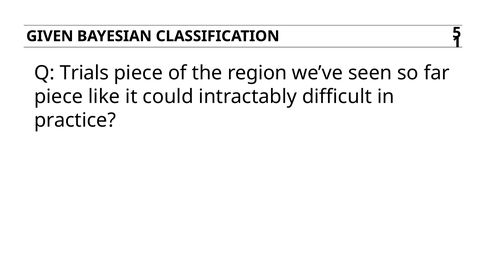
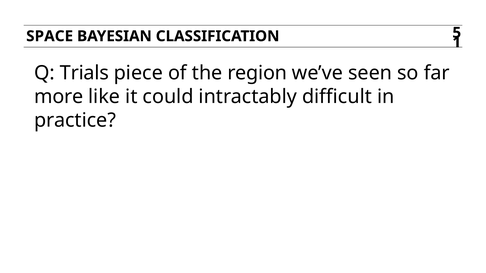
GIVEN: GIVEN -> SPACE
piece at (59, 97): piece -> more
